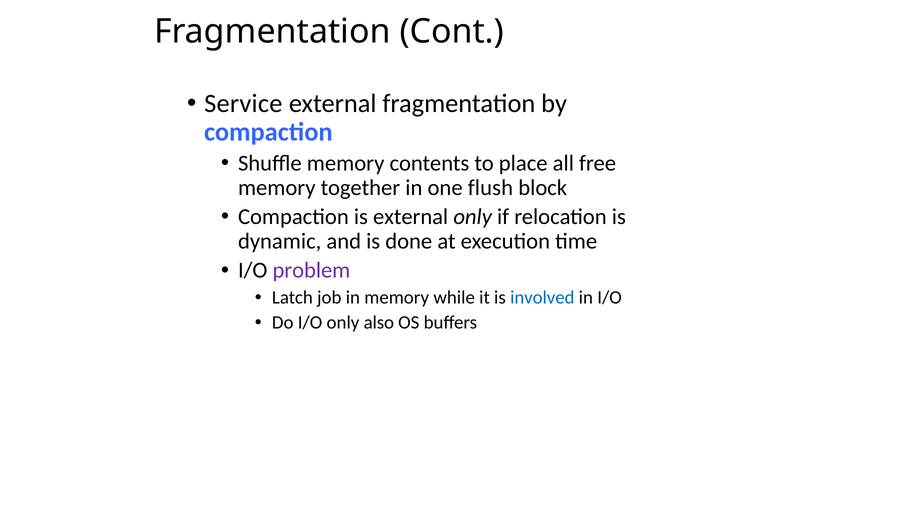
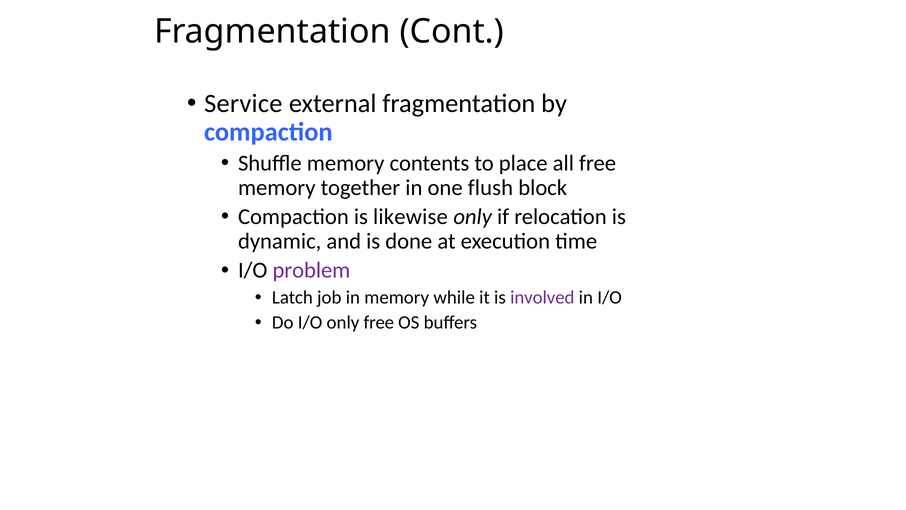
is external: external -> likewise
involved colour: blue -> purple
only also: also -> free
